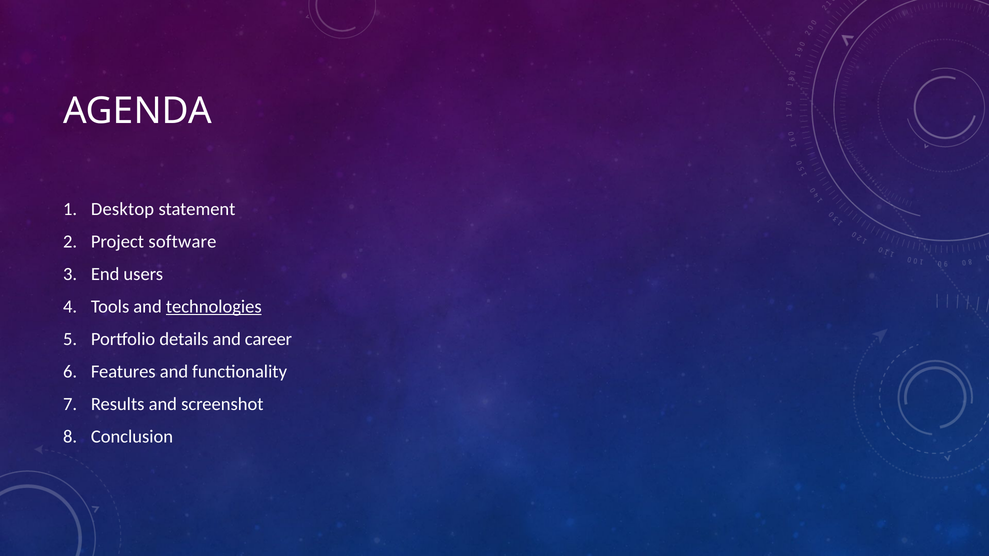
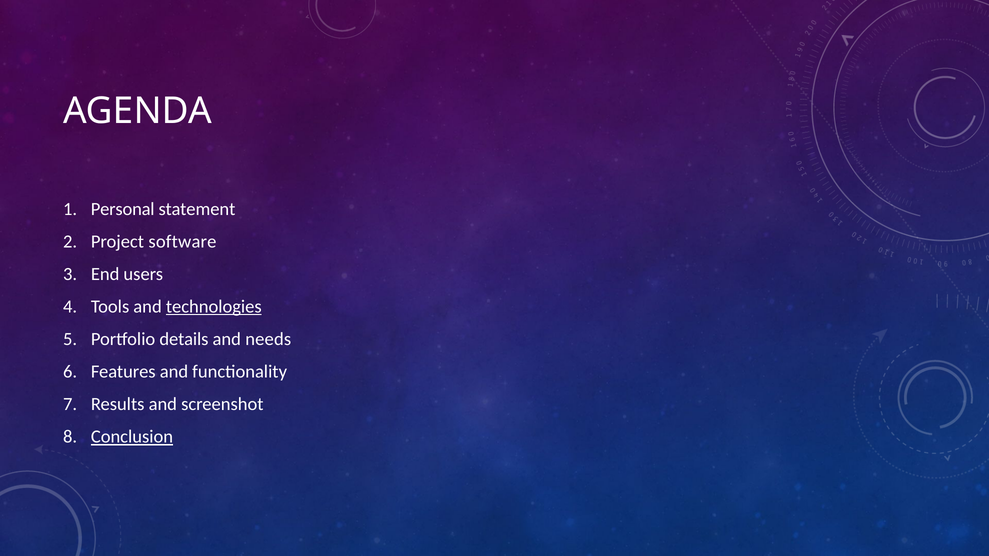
Desktop: Desktop -> Personal
career: career -> needs
Conclusion underline: none -> present
